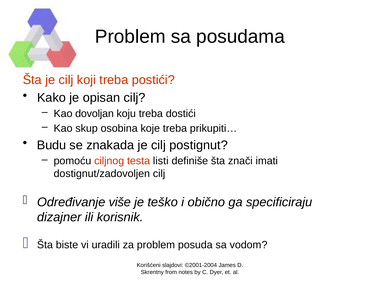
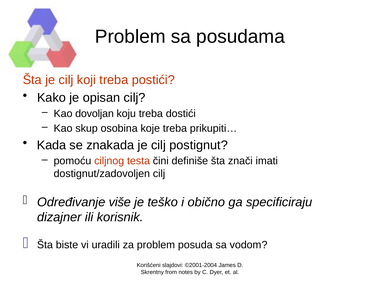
Budu: Budu -> Kada
listi: listi -> čini
